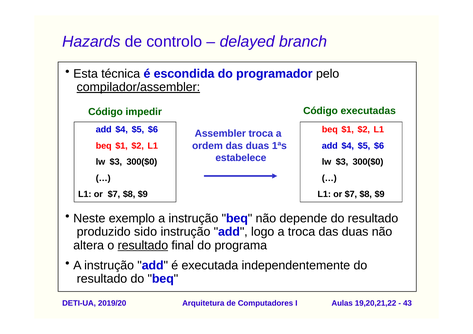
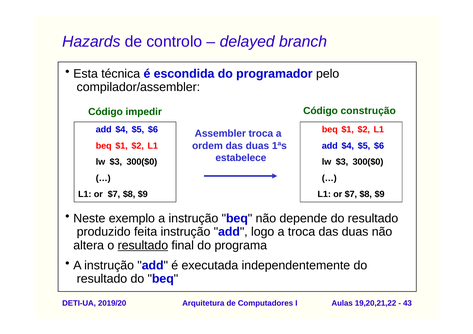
compilador/assembler underline: present -> none
executadas: executadas -> construção
sido: sido -> feita
